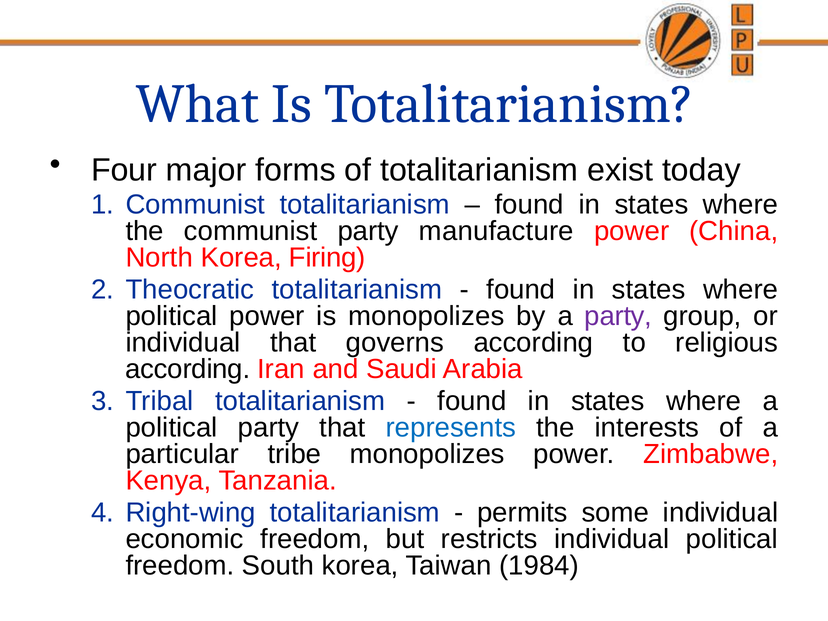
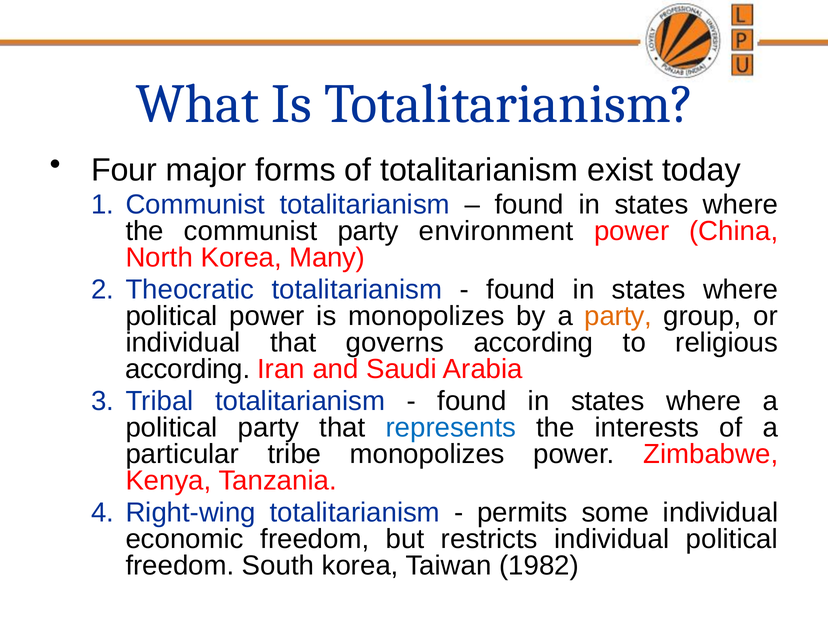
manufacture: manufacture -> environment
Firing: Firing -> Many
party at (618, 316) colour: purple -> orange
1984: 1984 -> 1982
